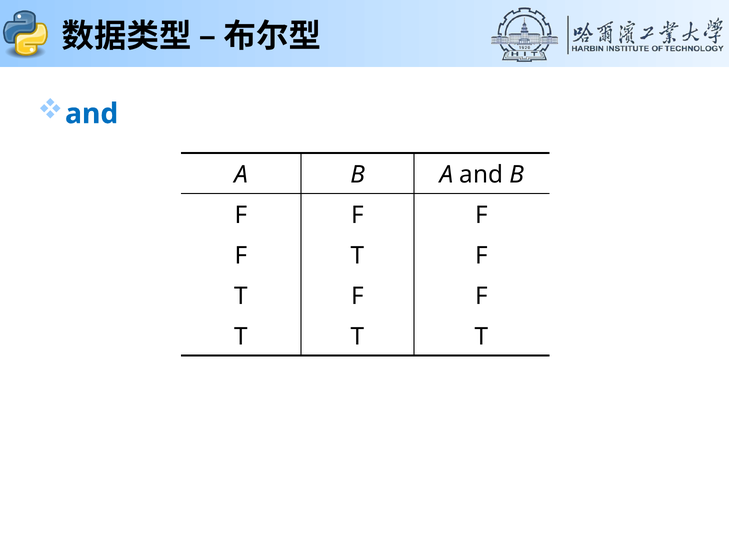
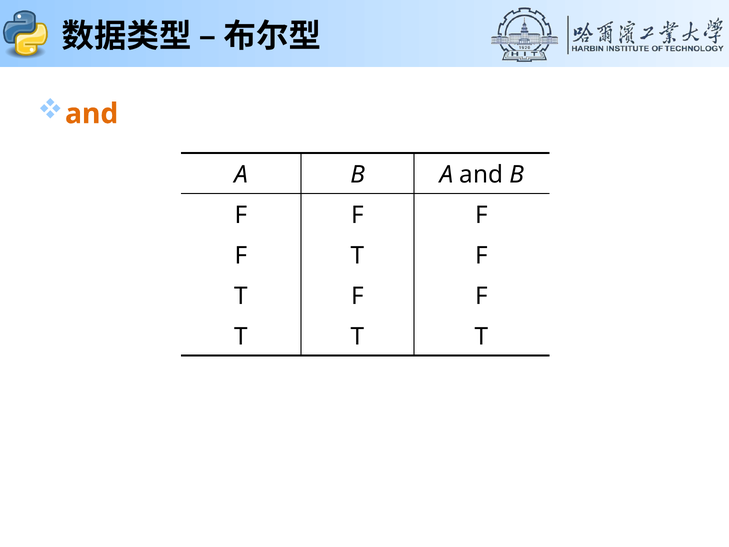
and at (92, 114) colour: blue -> orange
